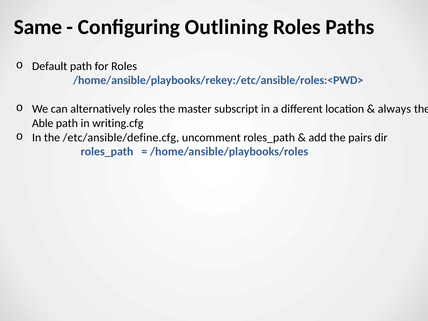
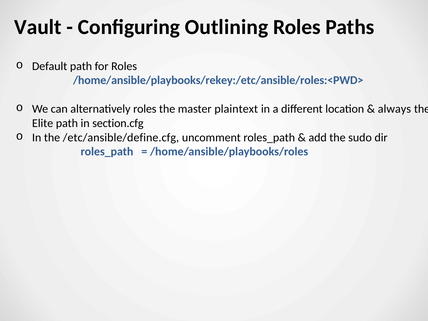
Same: Same -> Vault
subscript: subscript -> plaintext
Able: Able -> Elite
writing.cfg: writing.cfg -> section.cfg
pairs: pairs -> sudo
